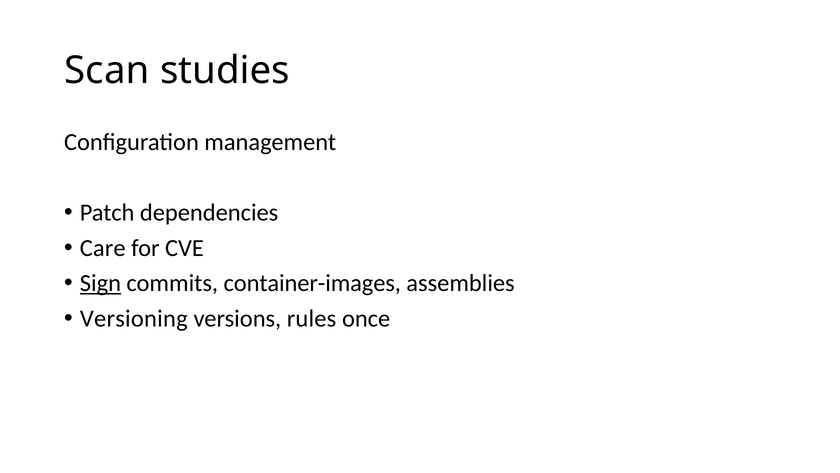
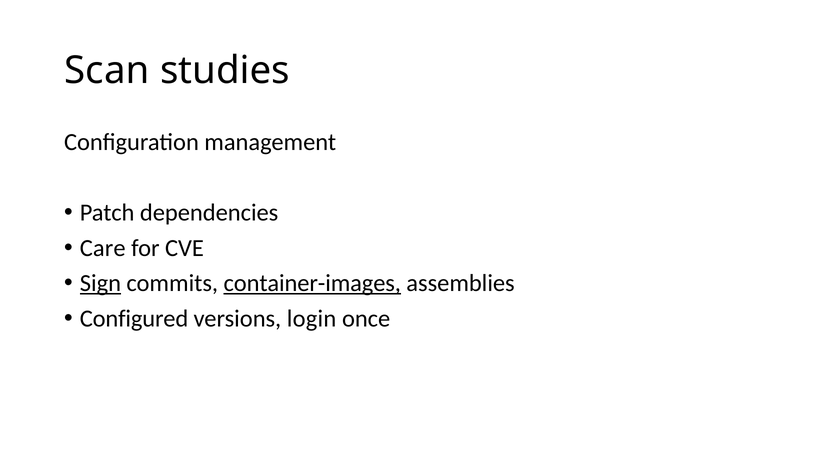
container-images underline: none -> present
Versioning: Versioning -> Configured
rules: rules -> login
